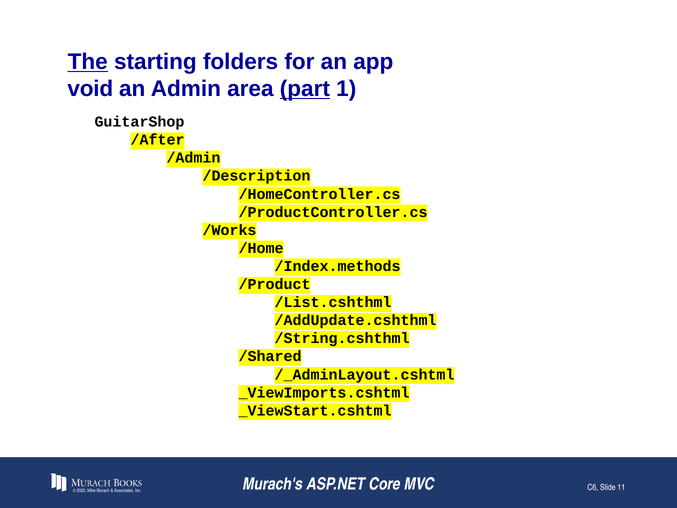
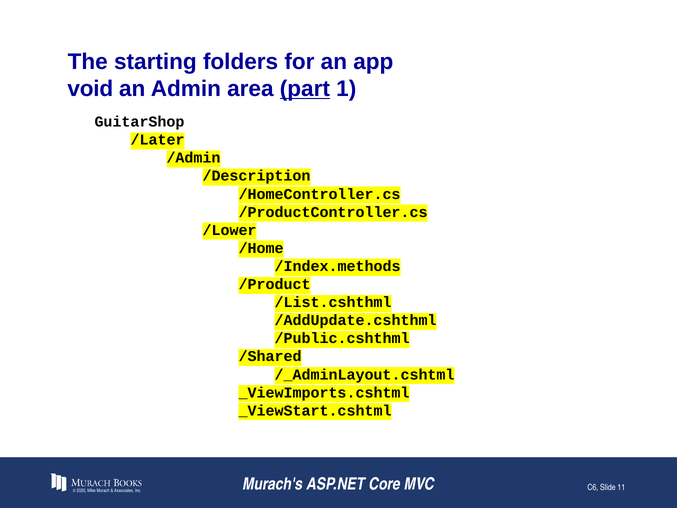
The underline: present -> none
/After: /After -> /Later
/Works: /Works -> /Lower
/String.cshthml: /String.cshthml -> /Public.cshthml
